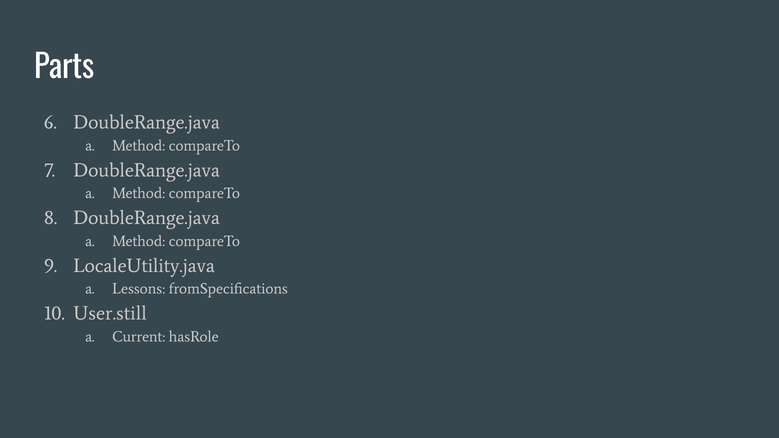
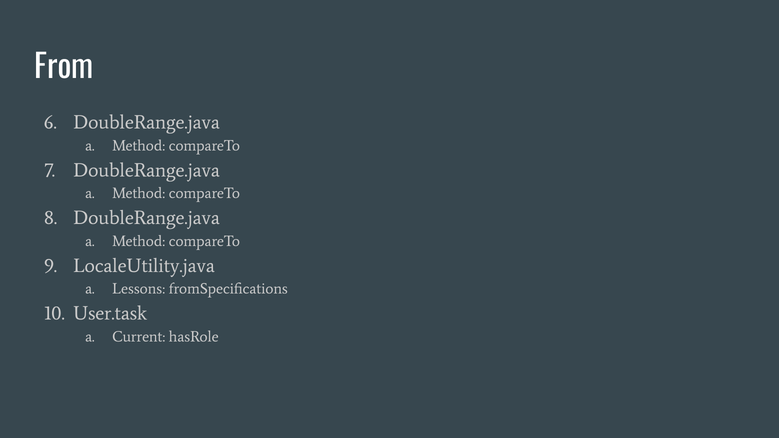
Parts: Parts -> From
User.still: User.still -> User.task
